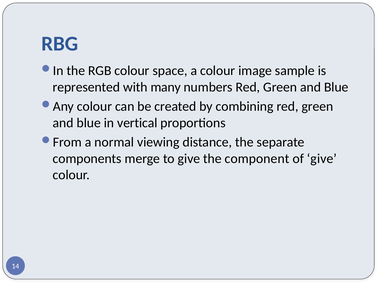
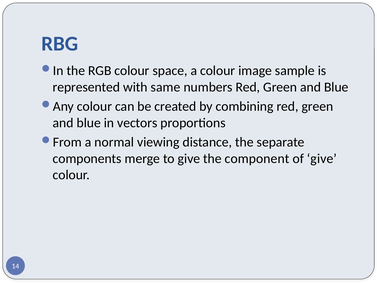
many: many -> same
vertical: vertical -> vectors
